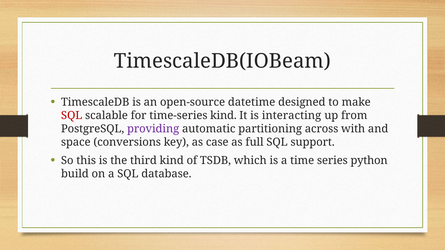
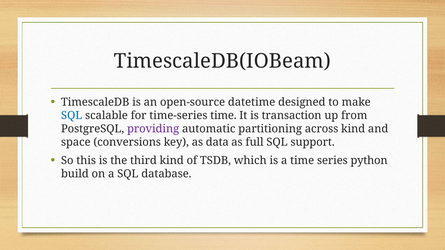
SQL at (72, 116) colour: red -> blue
time-series kind: kind -> time
interacting: interacting -> transaction
across with: with -> kind
case: case -> data
